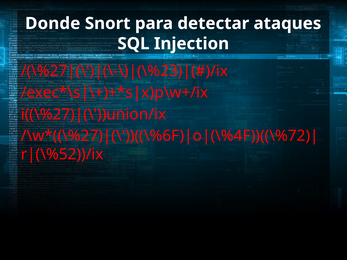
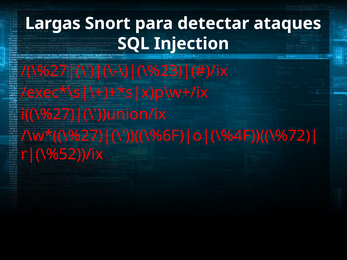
Donde: Donde -> Largas
